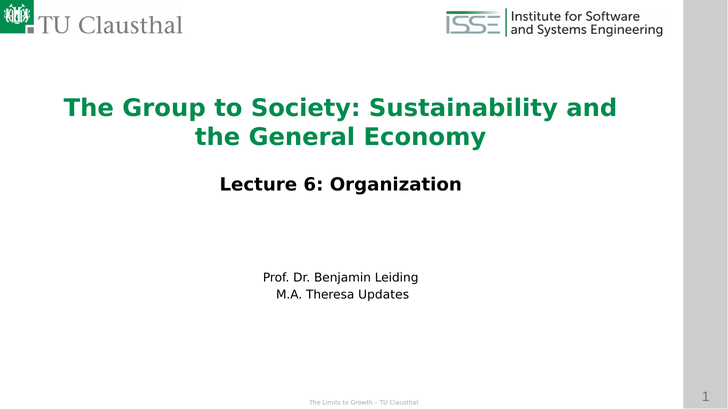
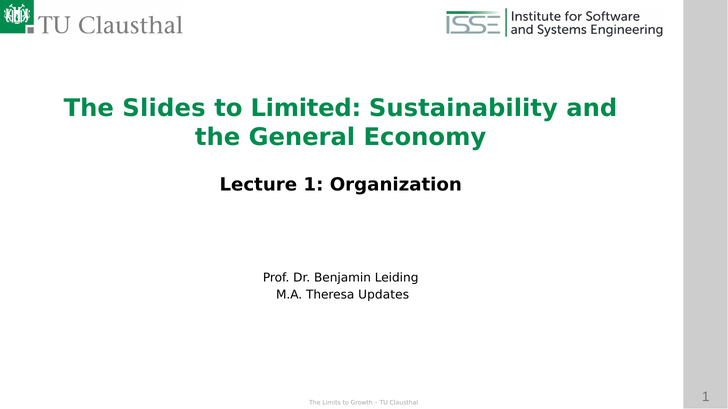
Group: Group -> Slides
Society: Society -> Limited
Lecture 6: 6 -> 1
